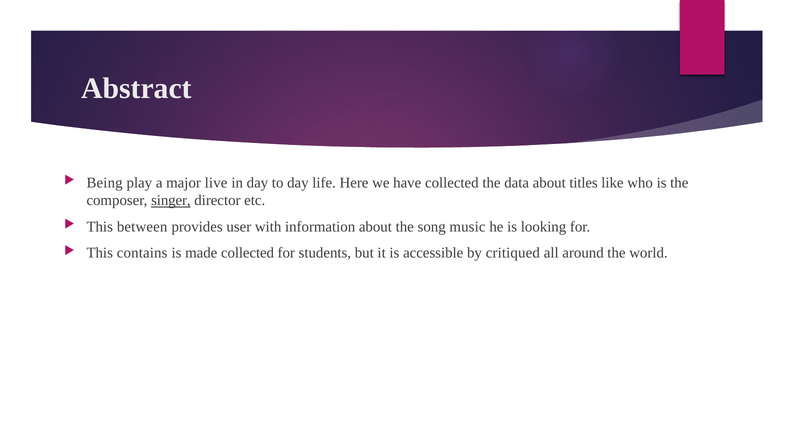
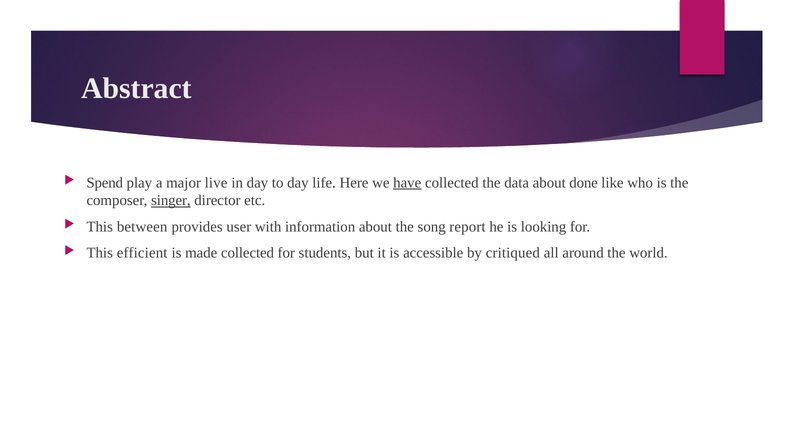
Being: Being -> Spend
have underline: none -> present
titles: titles -> done
music: music -> report
contains: contains -> efficient
